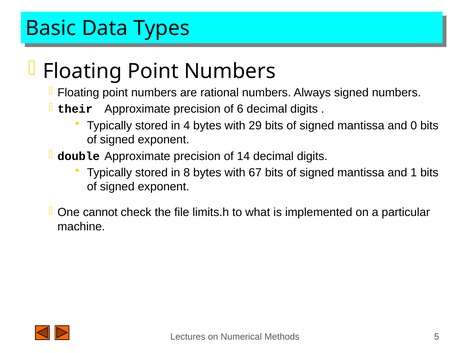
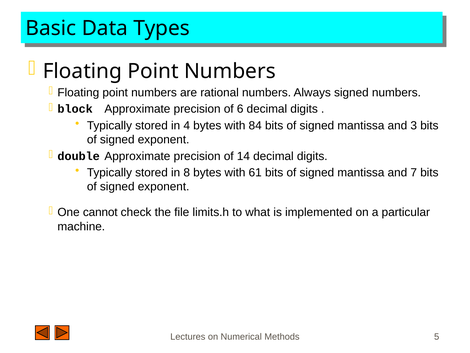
their: their -> block
29: 29 -> 84
0: 0 -> 3
67: 67 -> 61
1: 1 -> 7
